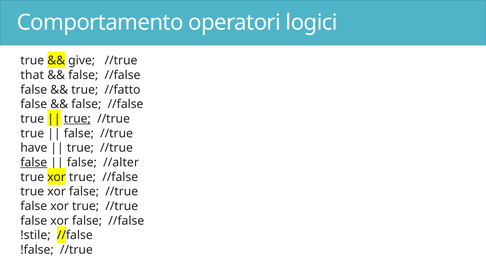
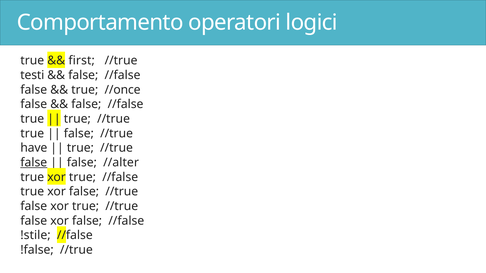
give: give -> first
that: that -> testi
//fatto: //fatto -> //once
true at (77, 119) underline: present -> none
